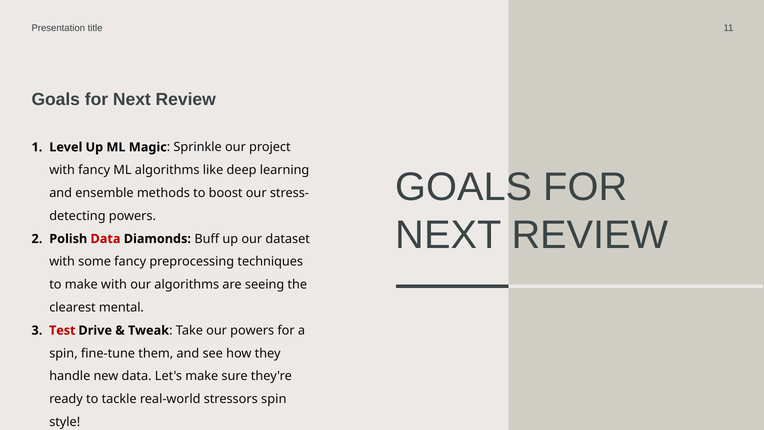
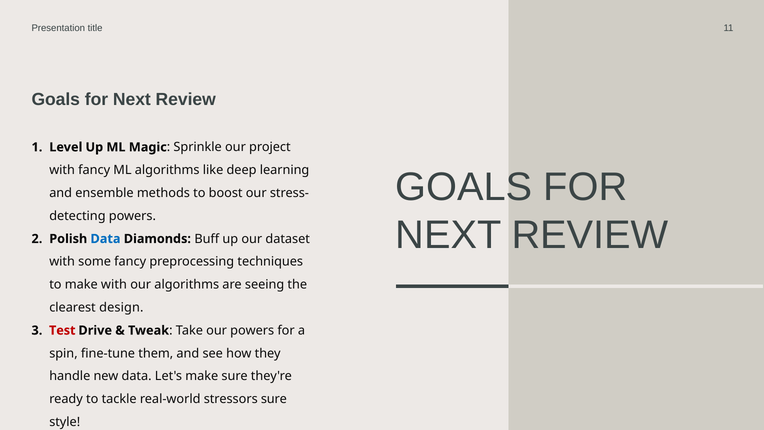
Data at (105, 239) colour: red -> blue
mental: mental -> design
stressors spin: spin -> sure
